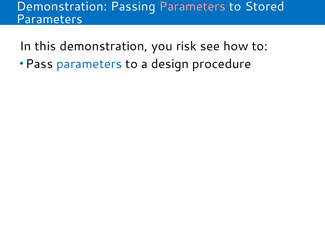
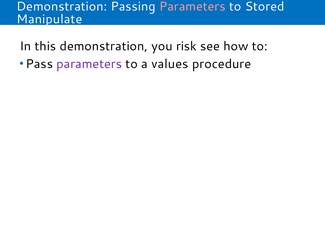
Parameters at (49, 19): Parameters -> Manipulate
parameters at (89, 64) colour: blue -> purple
design: design -> values
